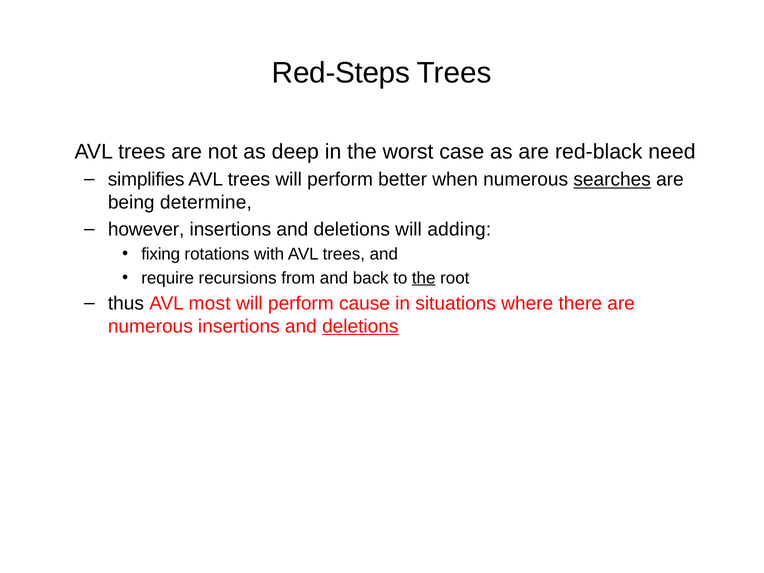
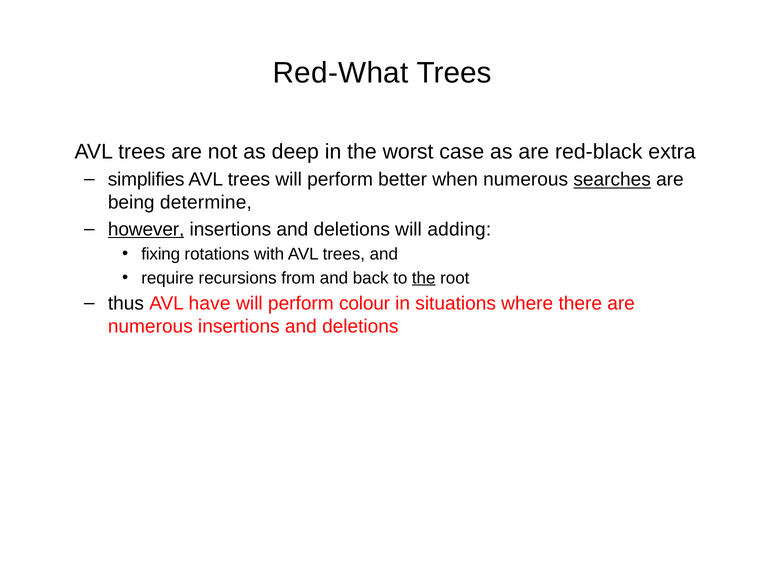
Red-Steps: Red-Steps -> Red-What
need: need -> extra
however underline: none -> present
most: most -> have
cause: cause -> colour
deletions at (360, 326) underline: present -> none
